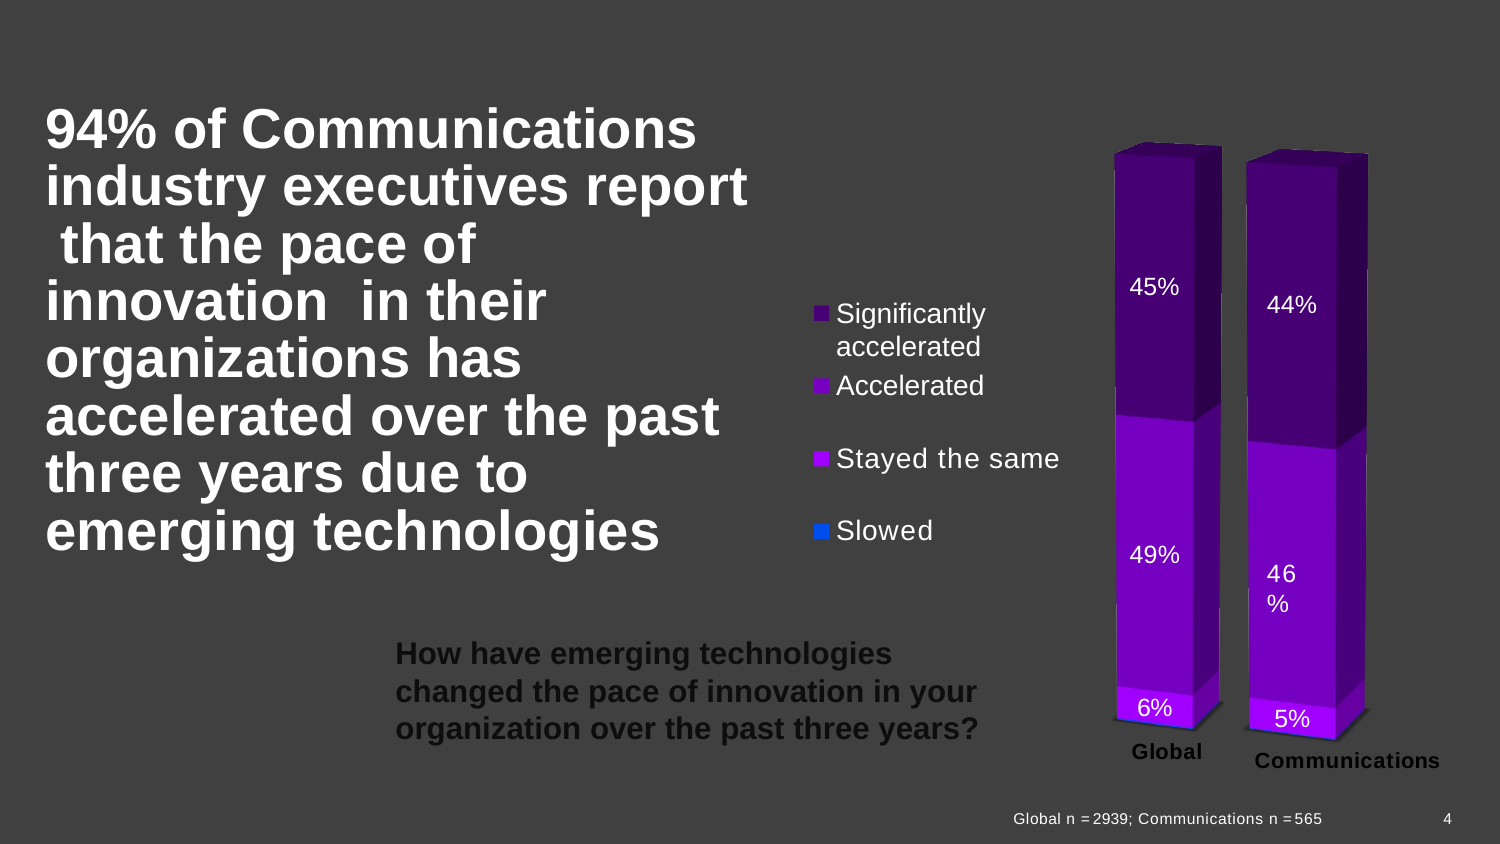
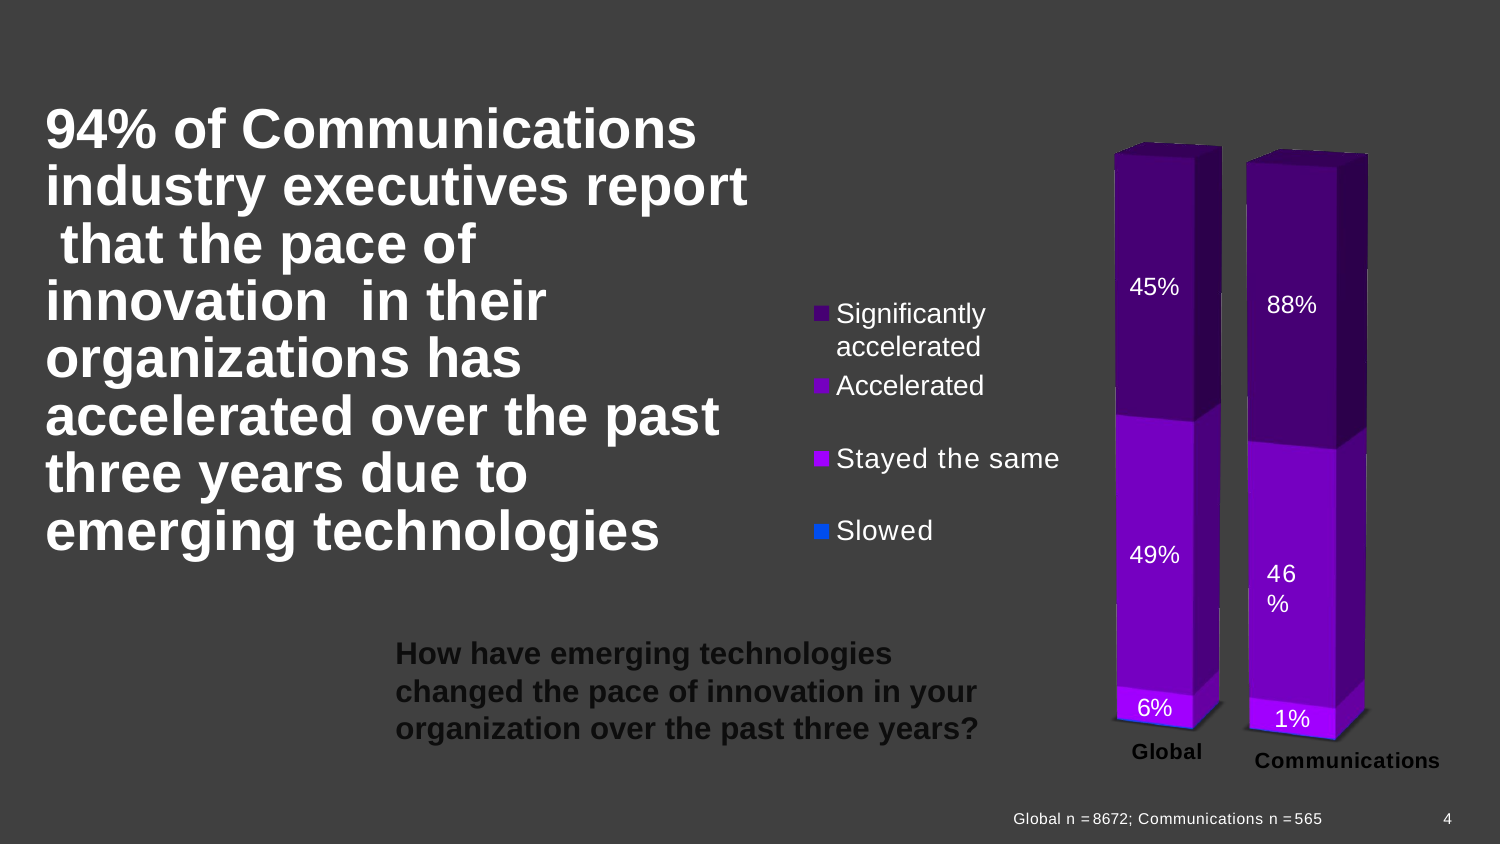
44%: 44% -> 88%
5%: 5% -> 1%
2939: 2939 -> 8672
